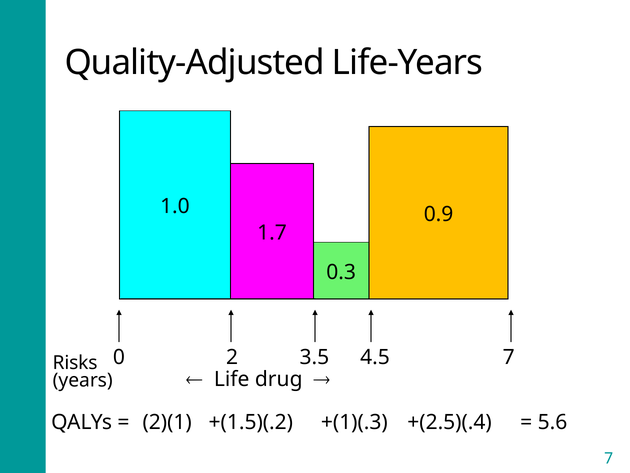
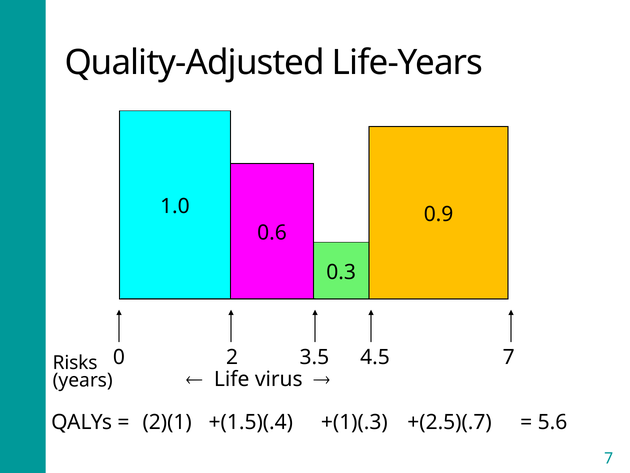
1.7: 1.7 -> 0.6
drug: drug -> virus
+(1.5)(.2: +(1.5)(.2 -> +(1.5)(.4
+(2.5)(.4: +(2.5)(.4 -> +(2.5)(.7
